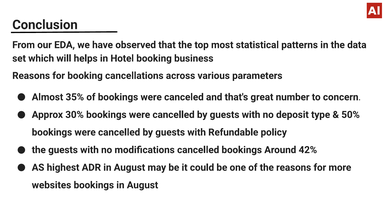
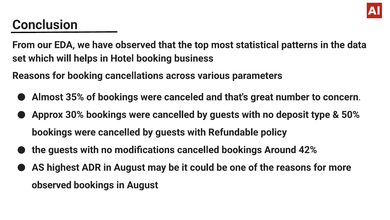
websites at (51, 185): websites -> observed
